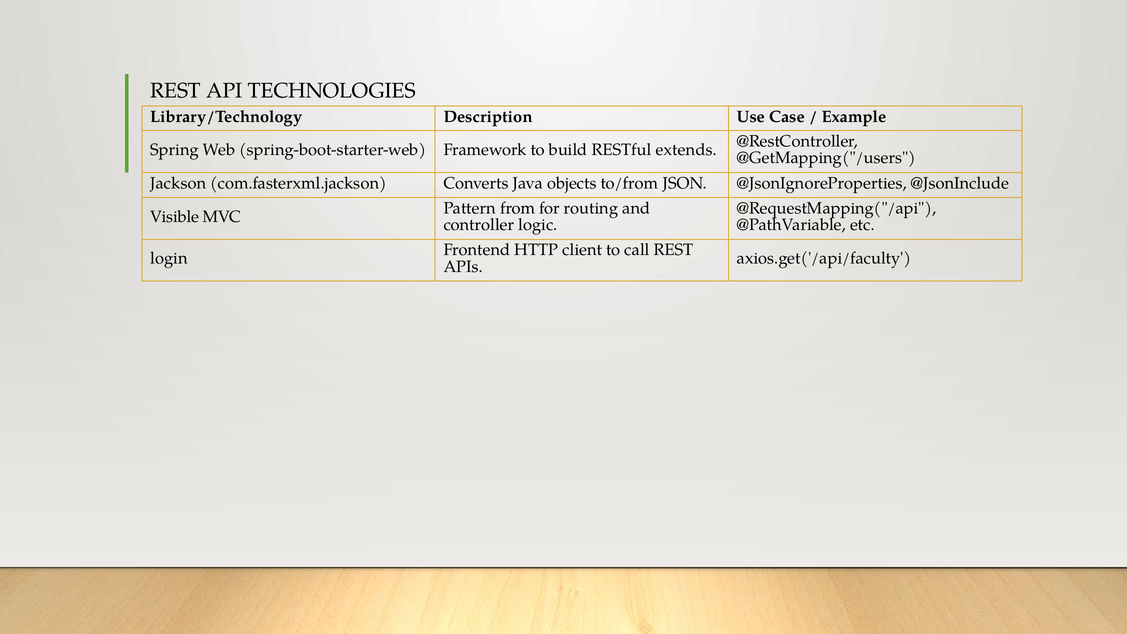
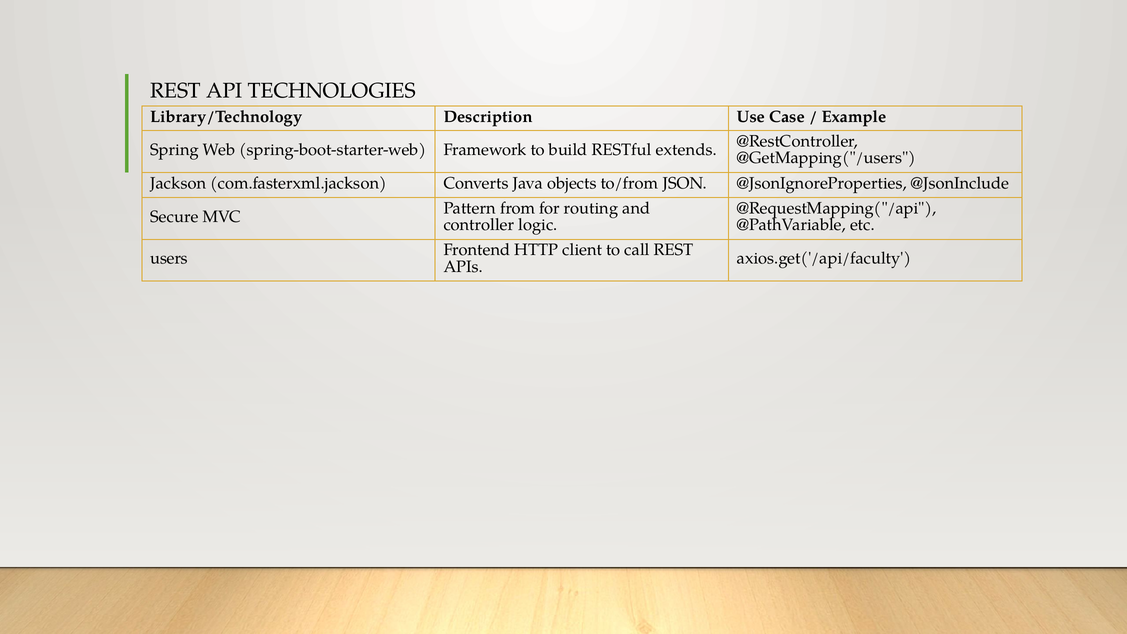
Visible: Visible -> Secure
login: login -> users
